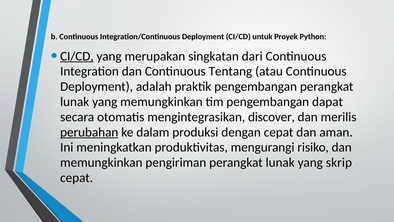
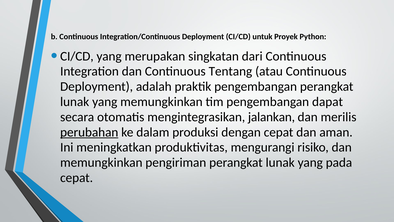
CI/CD at (77, 56) underline: present -> none
discover: discover -> jalankan
skrip: skrip -> pada
